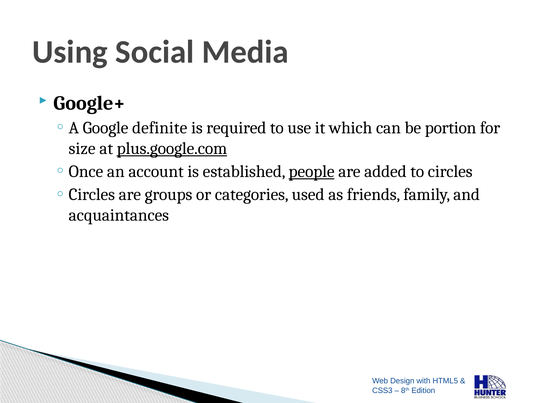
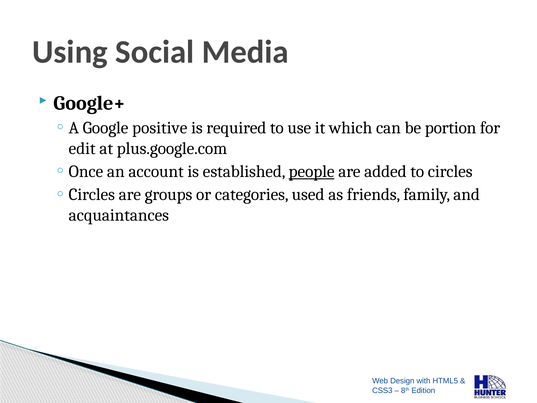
definite: definite -> positive
size: size -> edit
plus.google.com underline: present -> none
